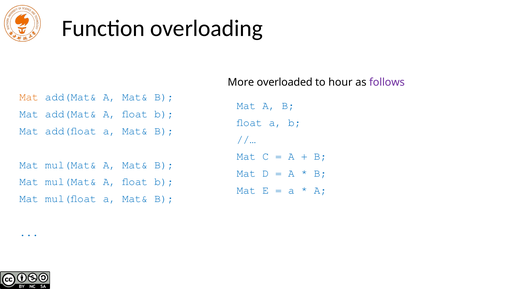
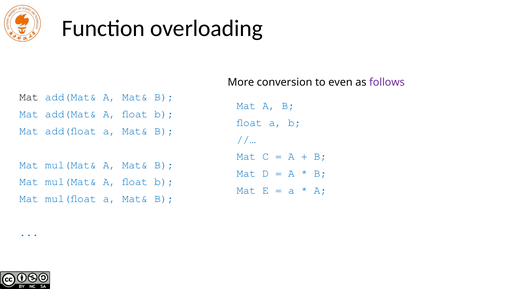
overloaded: overloaded -> conversion
hour: hour -> even
Mat at (29, 97) colour: orange -> black
